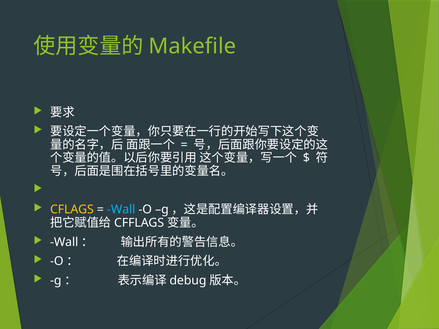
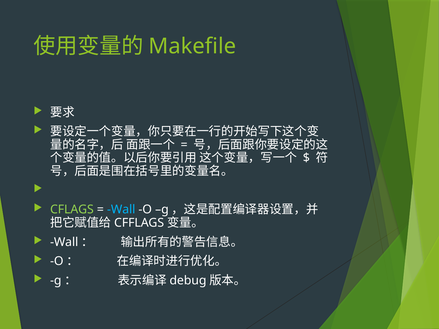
CFLAGS colour: yellow -> light green
